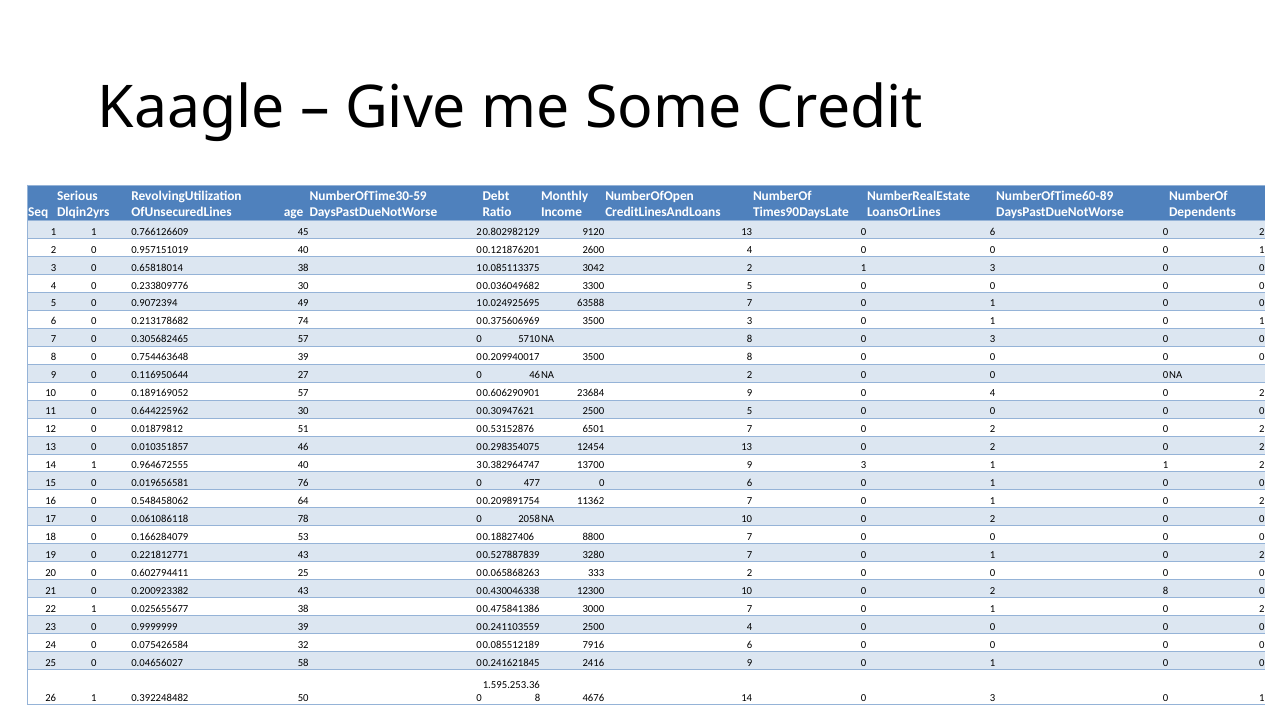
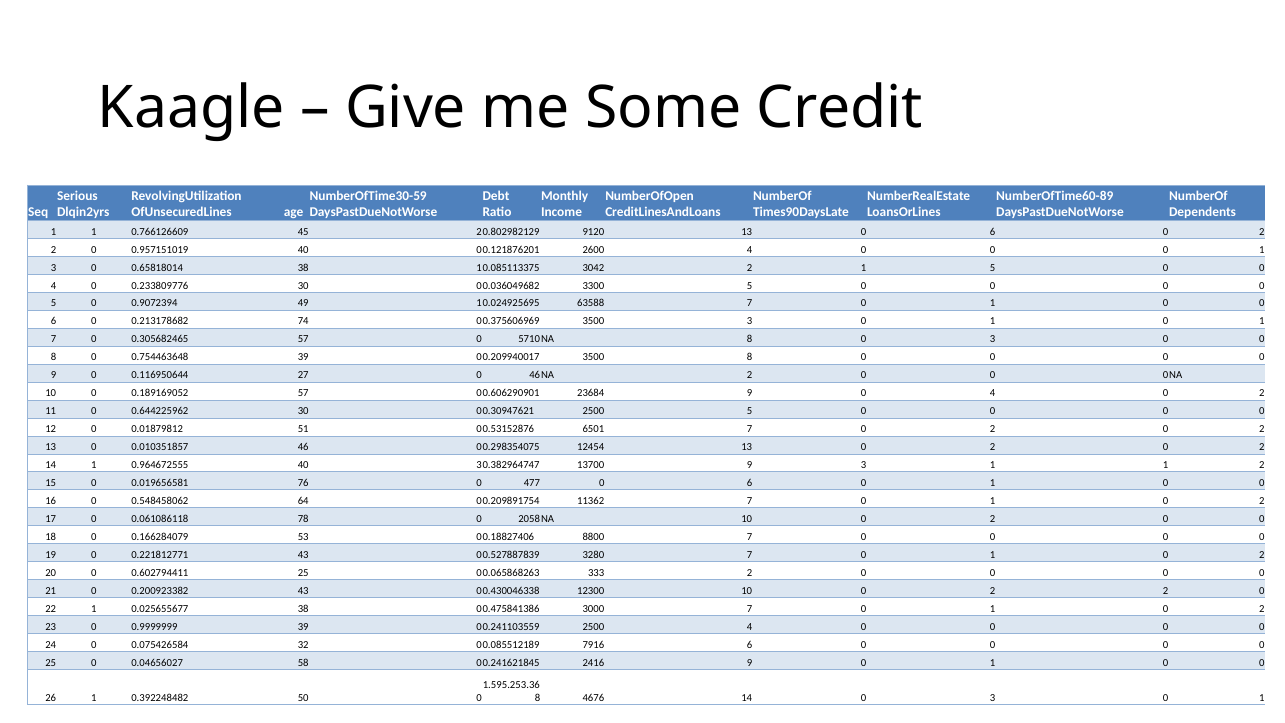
2 1 3: 3 -> 5
10 0 2 8: 8 -> 2
